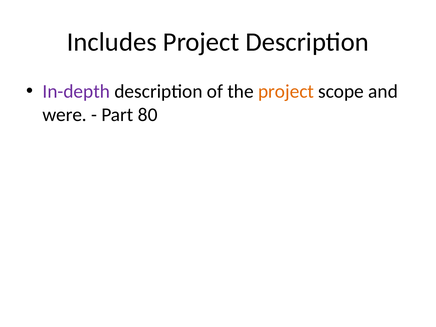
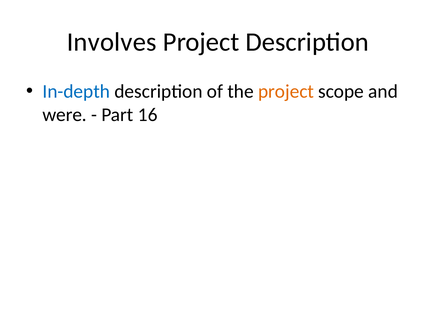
Includes: Includes -> Involves
In-depth colour: purple -> blue
80: 80 -> 16
